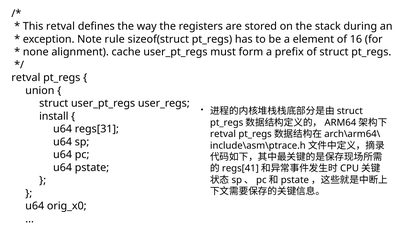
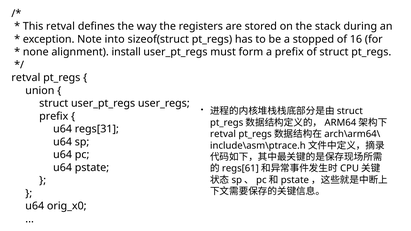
rule: rule -> into
element: element -> stopped
cache: cache -> install
install at (54, 116): install -> prefix
regs[41: regs[41 -> regs[61
